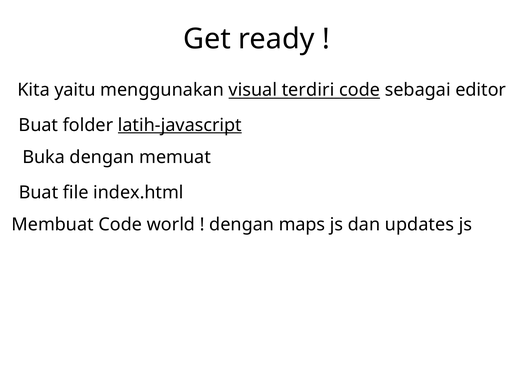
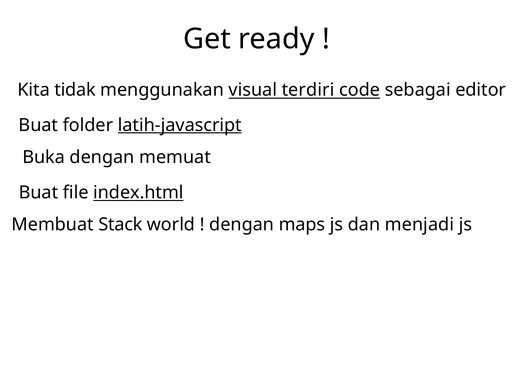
yaitu: yaitu -> tidak
index.html underline: none -> present
Membuat Code: Code -> Stack
updates: updates -> menjadi
